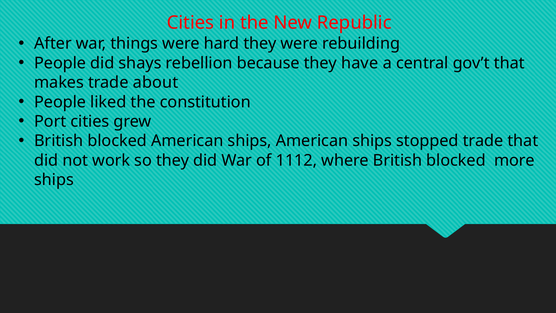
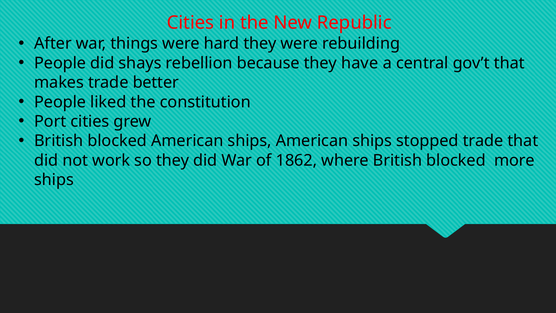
about: about -> better
1112: 1112 -> 1862
